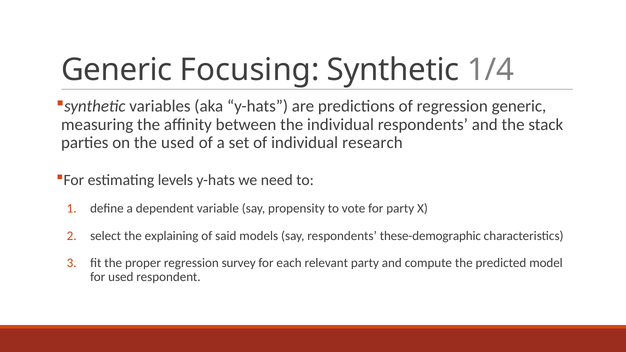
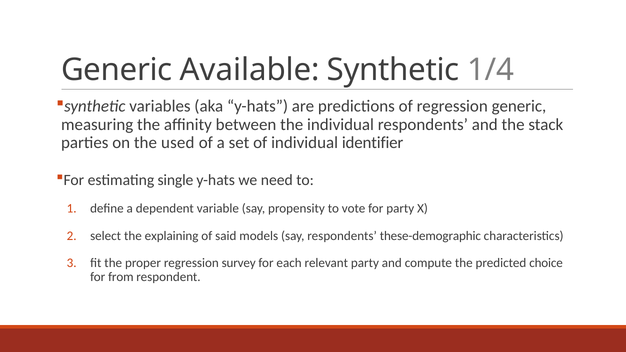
Focusing: Focusing -> Available
research: research -> identifier
levels: levels -> single
model: model -> choice
for used: used -> from
